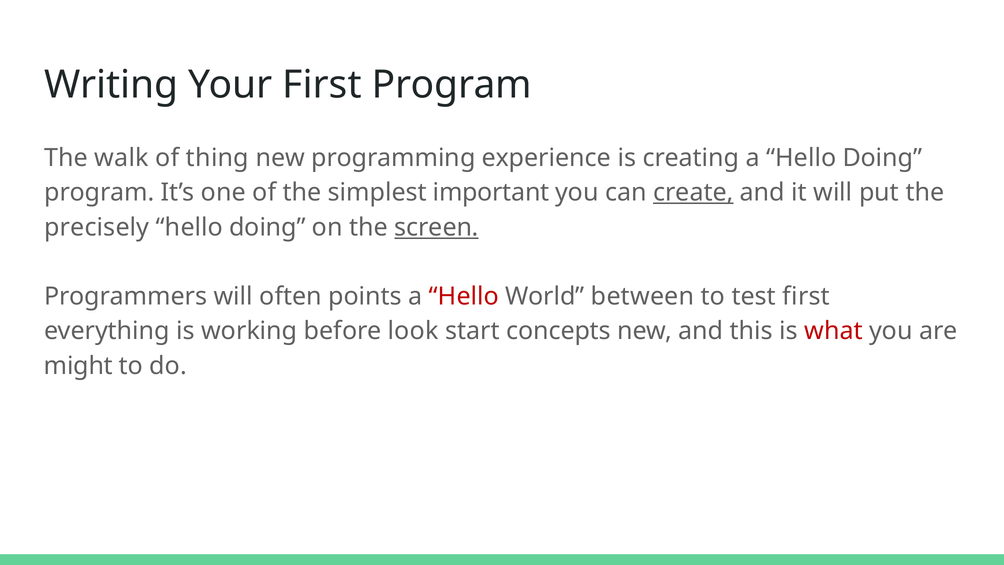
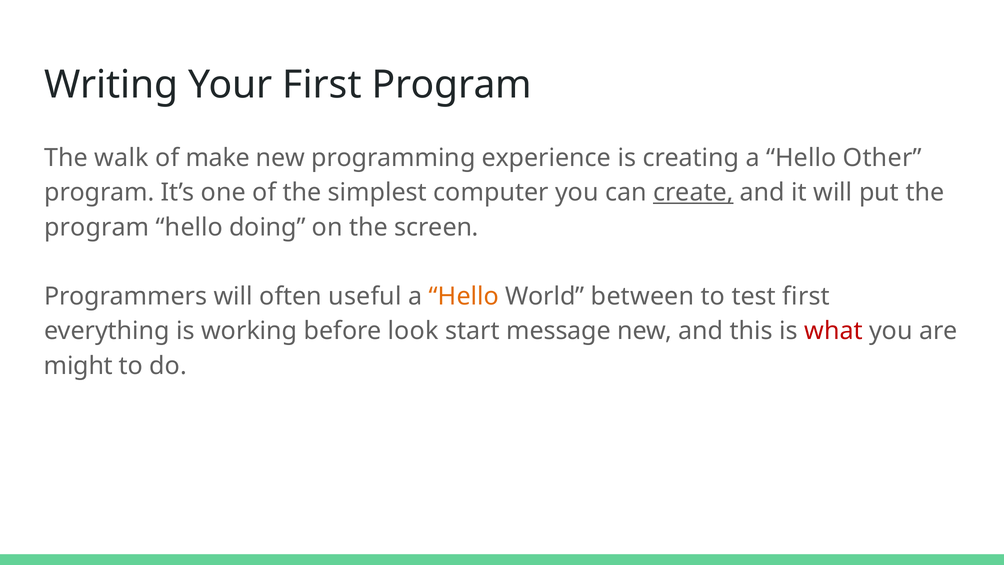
thing: thing -> make
a Hello Doing: Doing -> Other
important: important -> computer
precisely at (97, 227): precisely -> program
screen underline: present -> none
points: points -> useful
Hello at (464, 296) colour: red -> orange
concepts: concepts -> message
